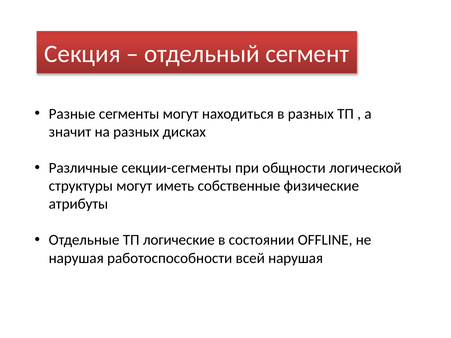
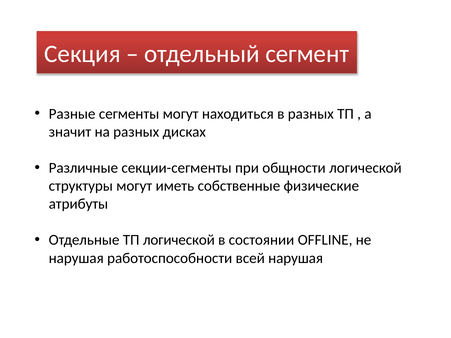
ТП логические: логические -> логической
